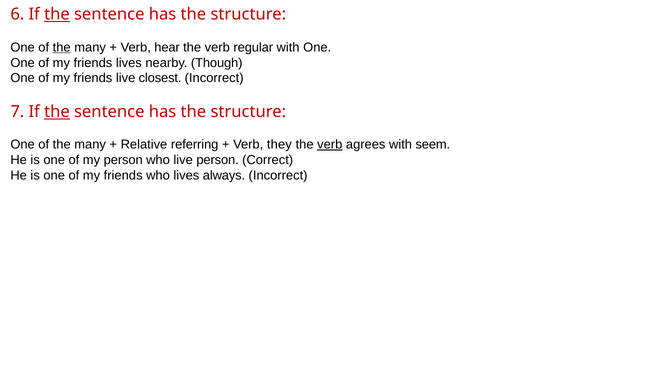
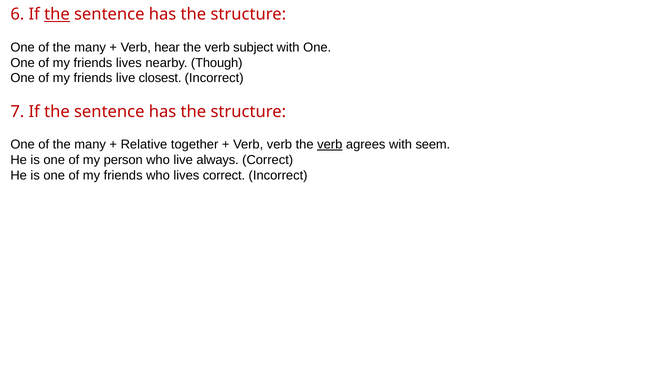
the at (62, 47) underline: present -> none
regular: regular -> subject
the at (57, 112) underline: present -> none
referring: referring -> together
Verb they: they -> verb
live person: person -> always
lives always: always -> correct
